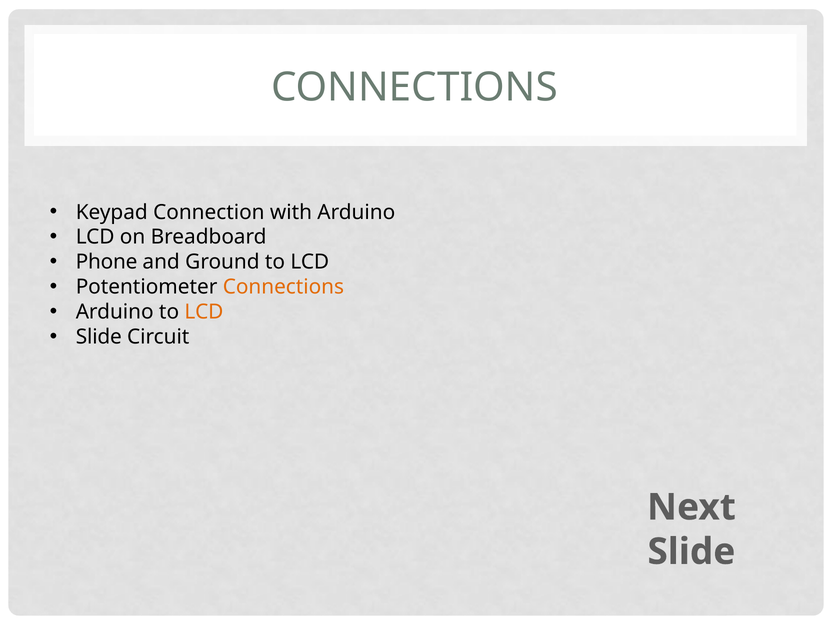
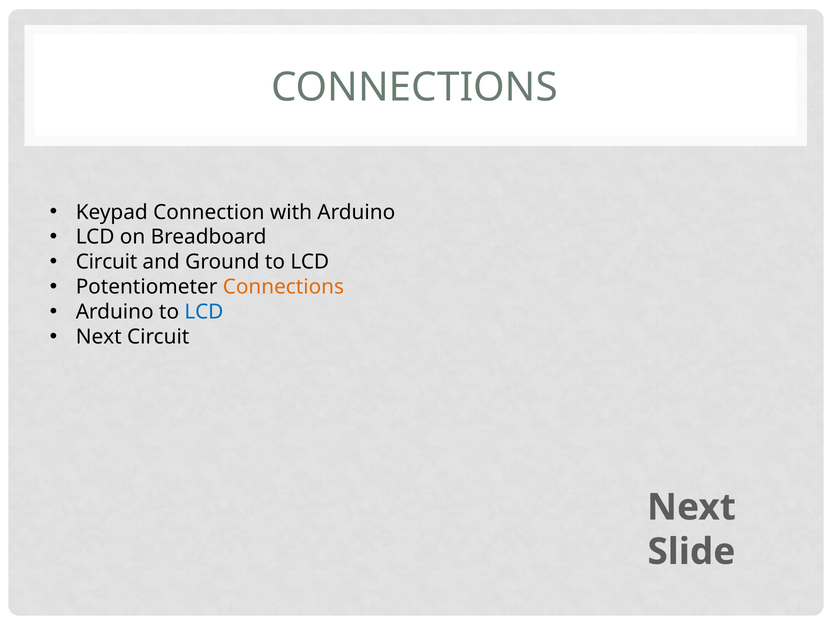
Phone at (107, 262): Phone -> Circuit
LCD at (204, 312) colour: orange -> blue
Slide at (99, 337): Slide -> Next
